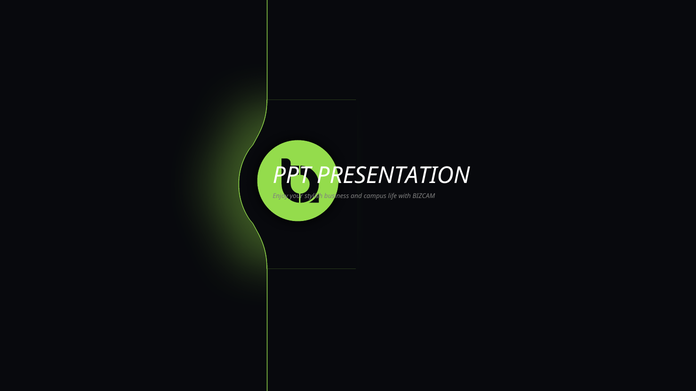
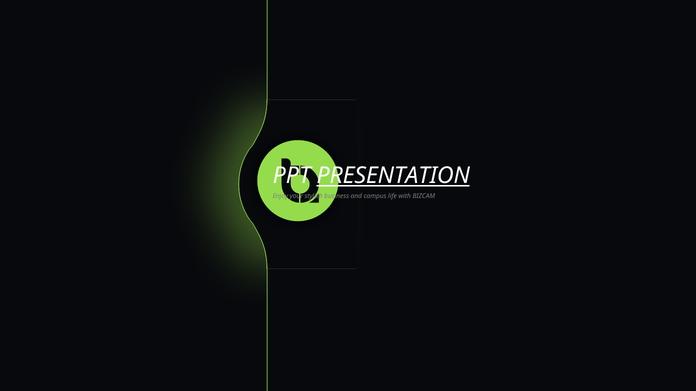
PRESENTATION underline: none -> present
